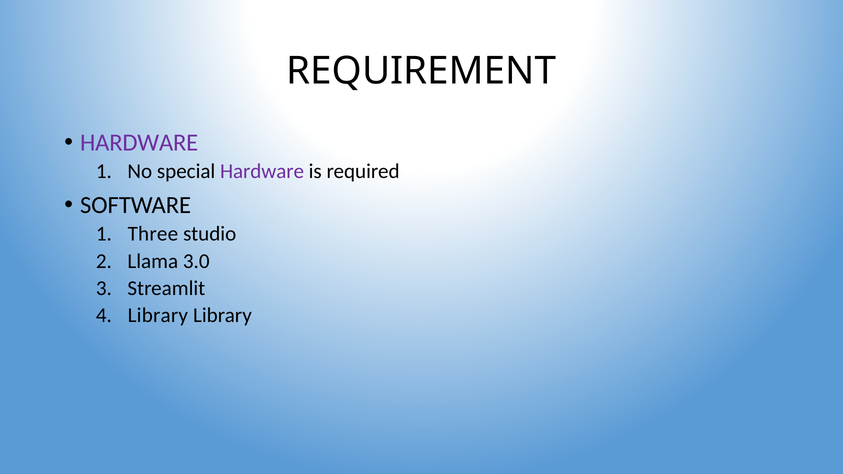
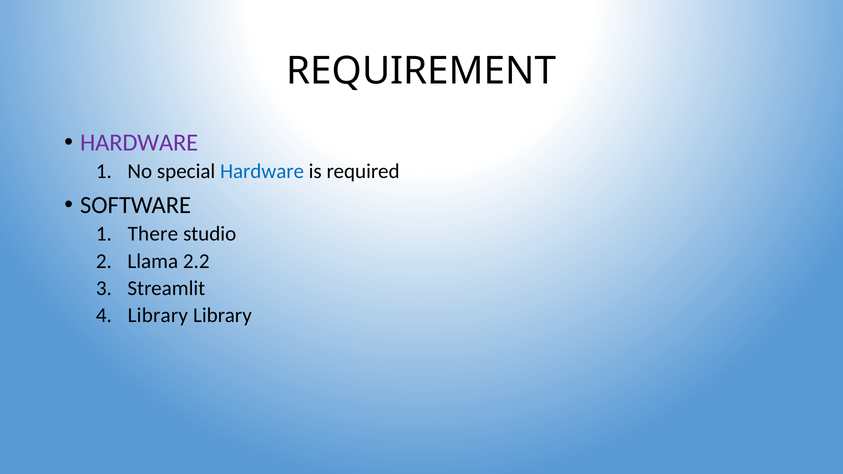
Hardware at (262, 172) colour: purple -> blue
Three: Three -> There
3.0: 3.0 -> 2.2
